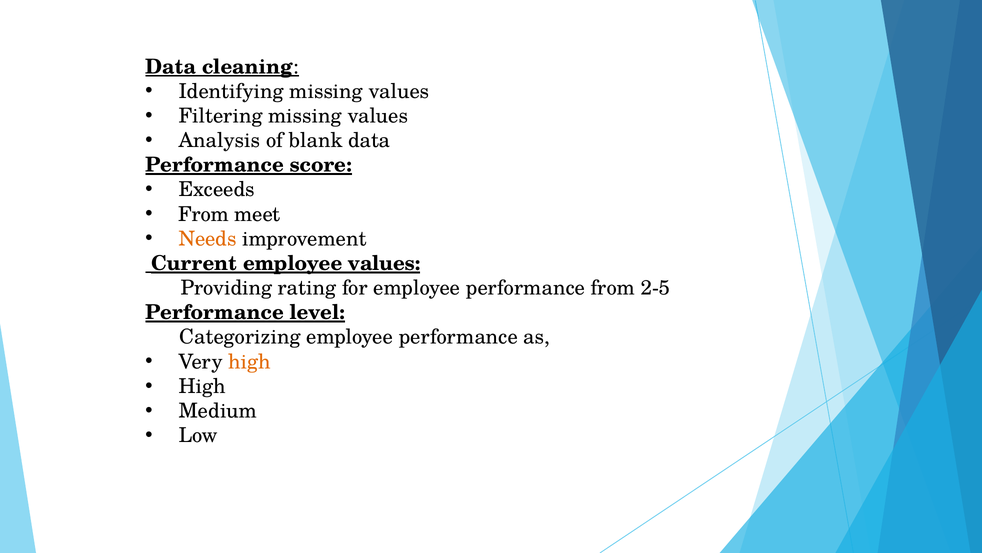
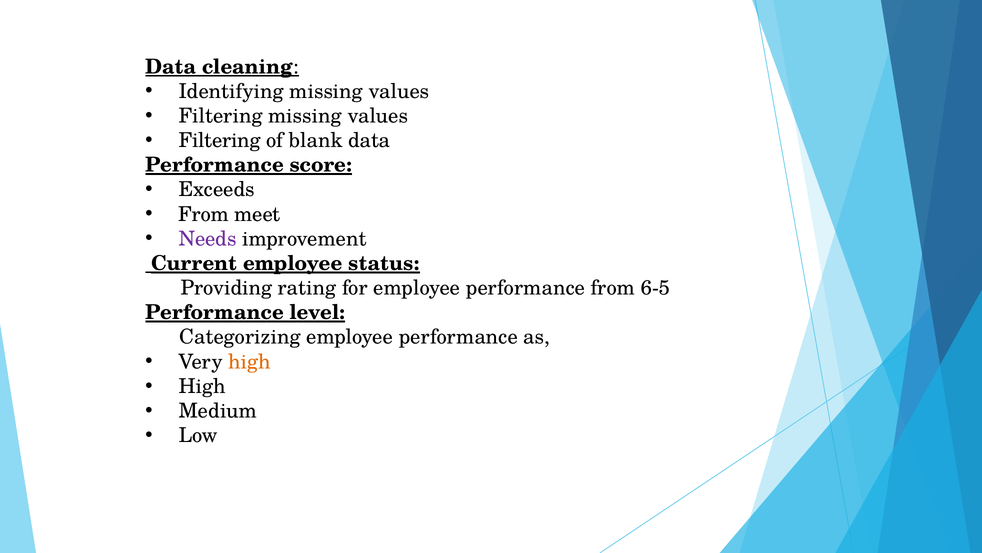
Analysis at (220, 140): Analysis -> Filtering
Needs colour: orange -> purple
employee values: values -> status
2-5: 2-5 -> 6-5
